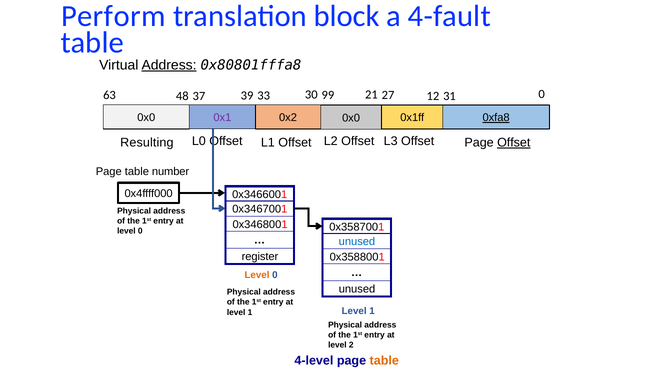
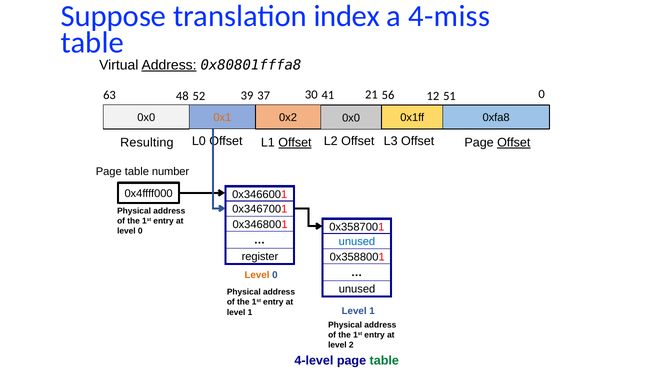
Perform: Perform -> Suppose
block: block -> index
4-fault: 4-fault -> 4-miss
37: 37 -> 52
33: 33 -> 37
99: 99 -> 41
27: 27 -> 56
31: 31 -> 51
0x1 colour: purple -> orange
0xfa8 underline: present -> none
Offset at (295, 143) underline: none -> present
table at (384, 361) colour: orange -> green
